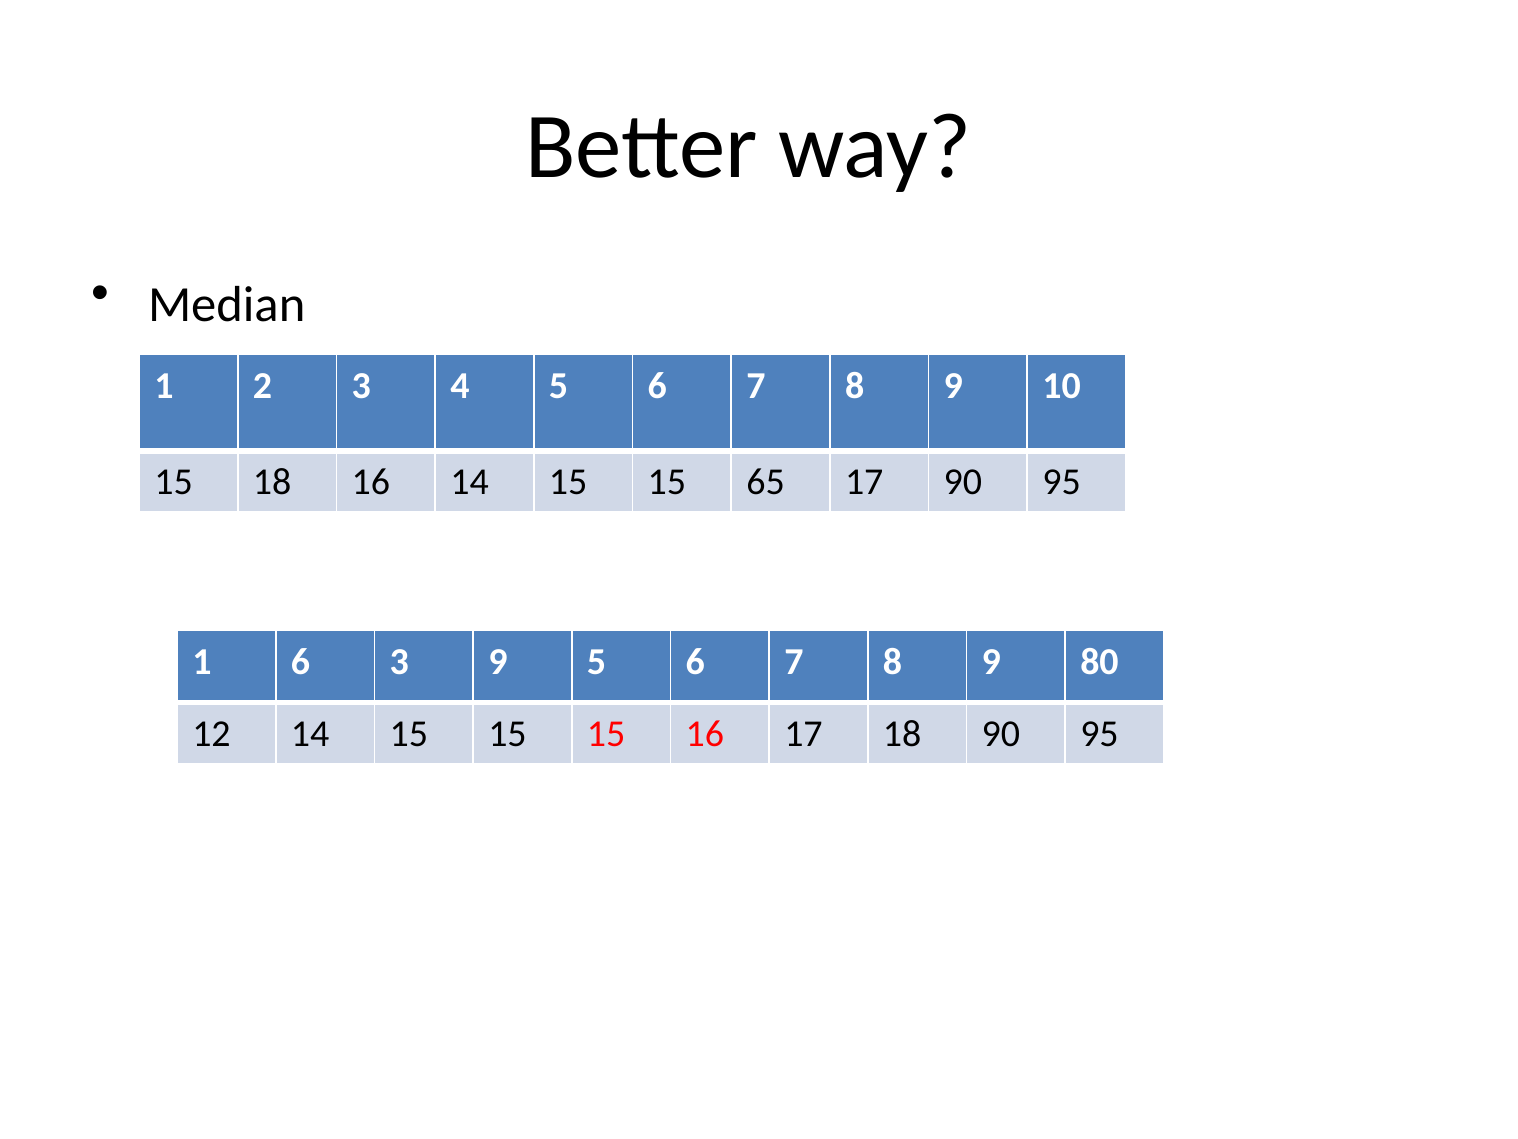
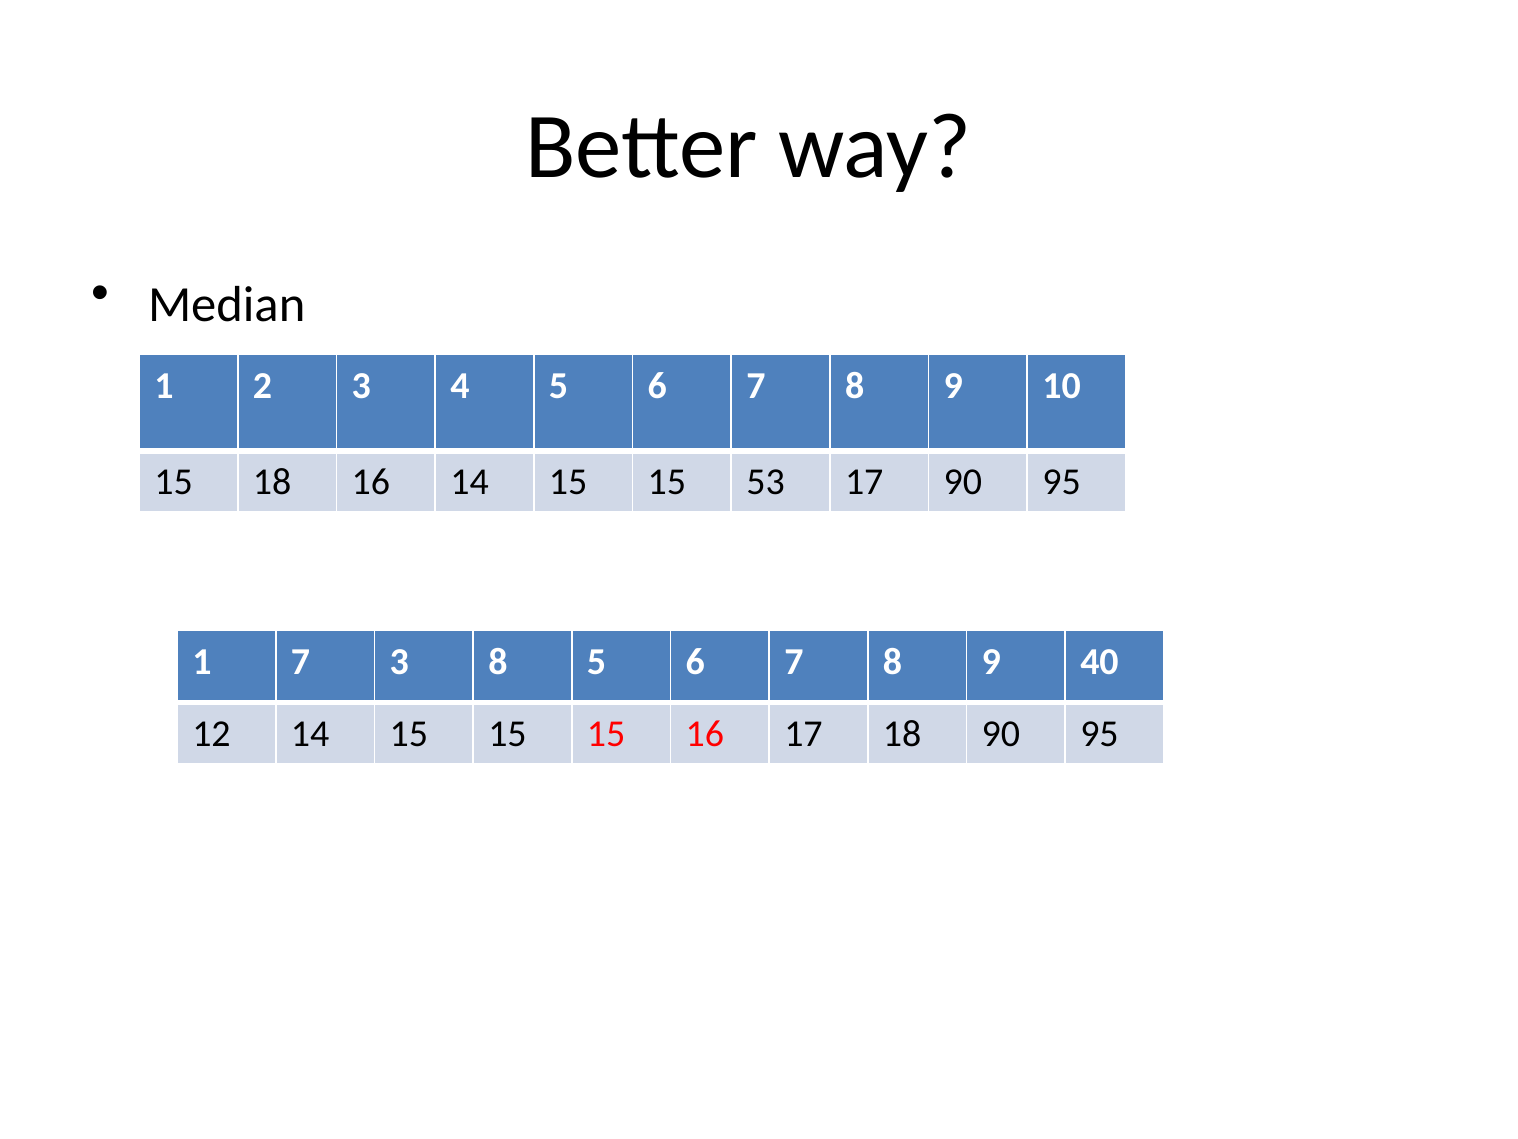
65: 65 -> 53
1 6: 6 -> 7
3 9: 9 -> 8
80: 80 -> 40
